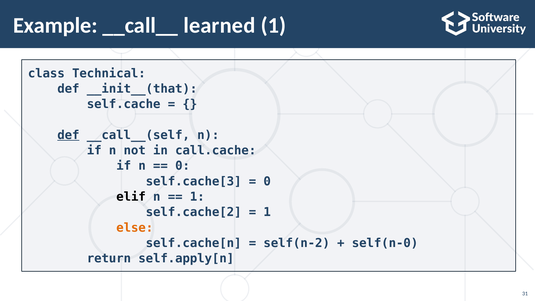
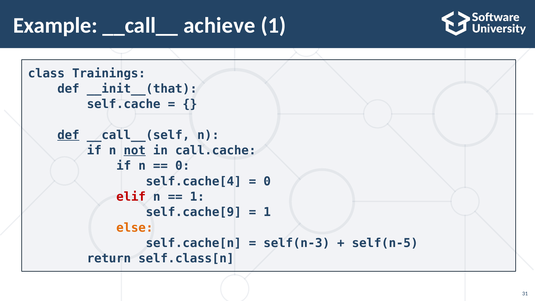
learned: learned -> achieve
Technical: Technical -> Trainings
not underline: none -> present
self.cache[3: self.cache[3 -> self.cache[4
elif colour: black -> red
self.cache[2: self.cache[2 -> self.cache[9
self(n-2: self(n-2 -> self(n-3
self(n-0: self(n-0 -> self(n-5
self.apply[n: self.apply[n -> self.class[n
